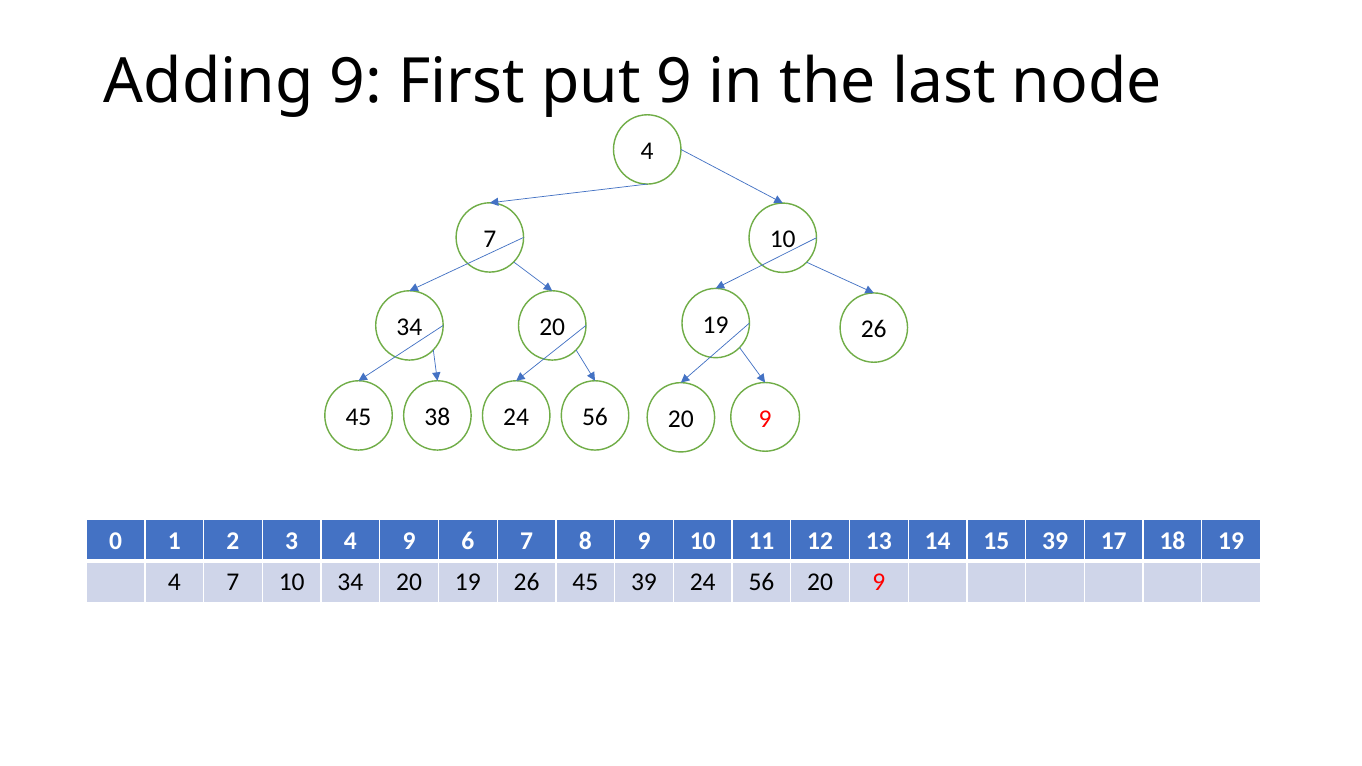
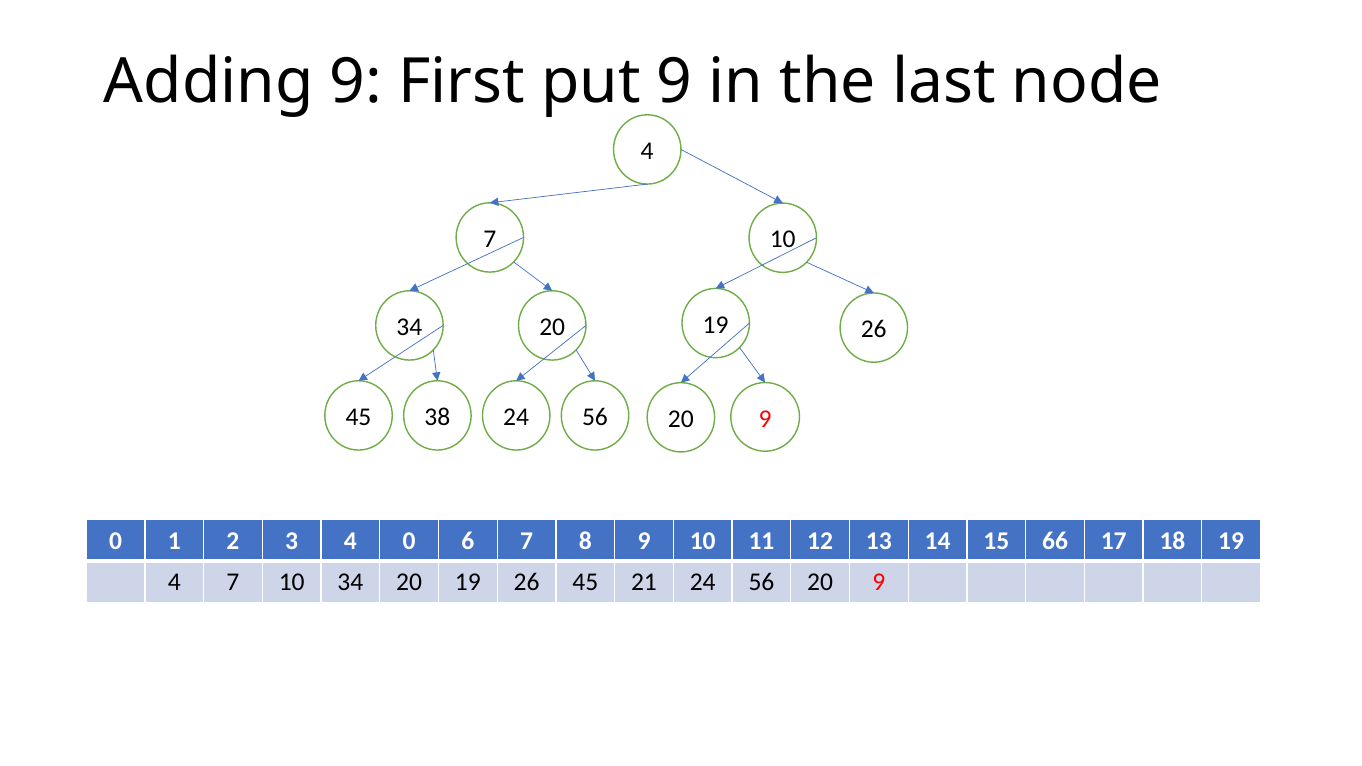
4 9: 9 -> 0
15 39: 39 -> 66
45 39: 39 -> 21
